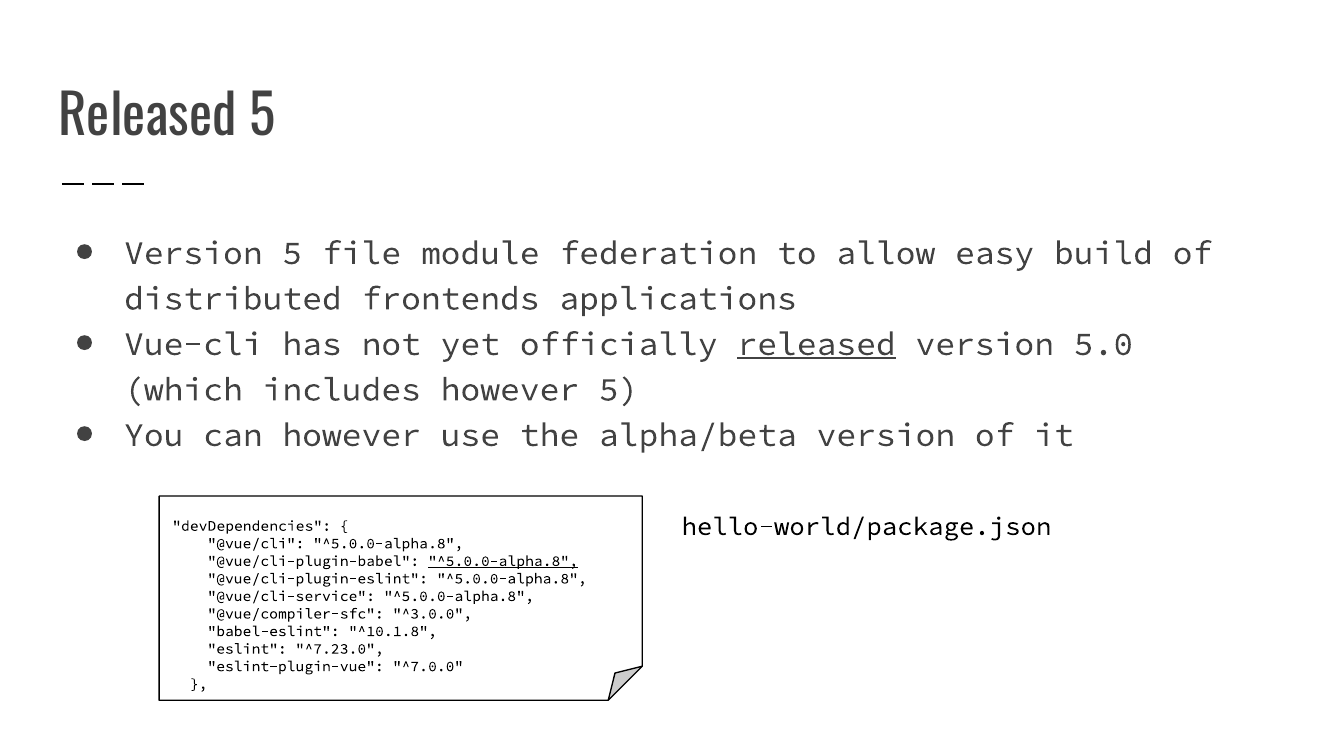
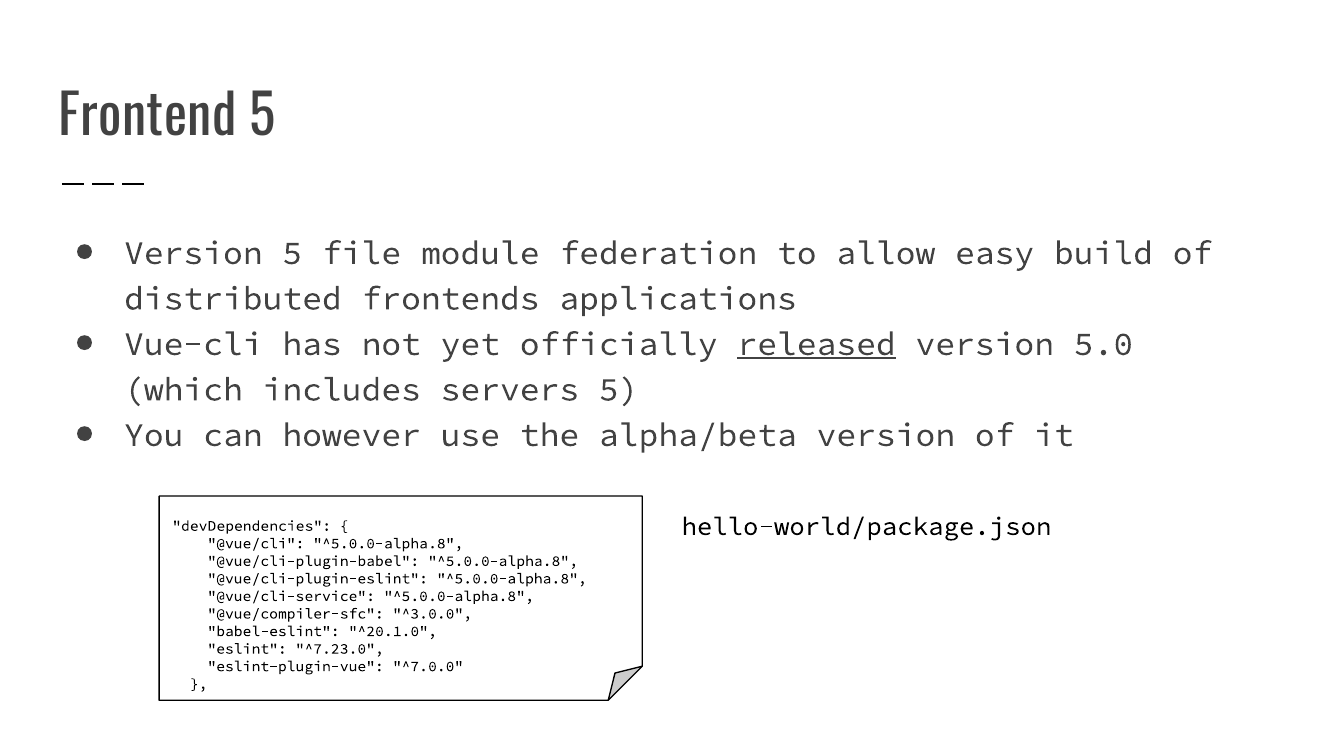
Released at (148, 117): Released -> Frontend
includes however: however -> servers
^5.0.0-alpha.8 at (503, 561) underline: present -> none
^10.1.8: ^10.1.8 -> ^20.1.0
